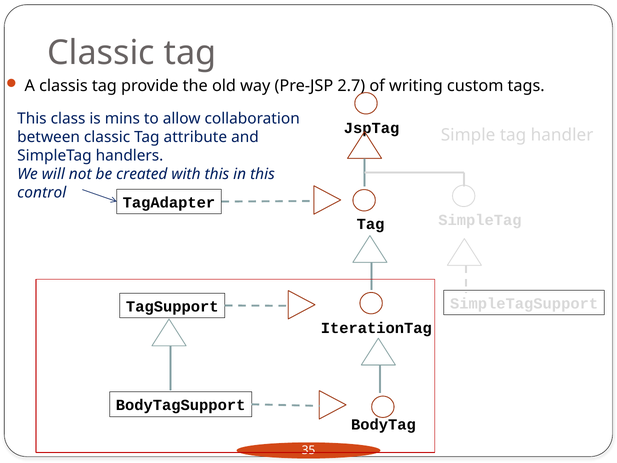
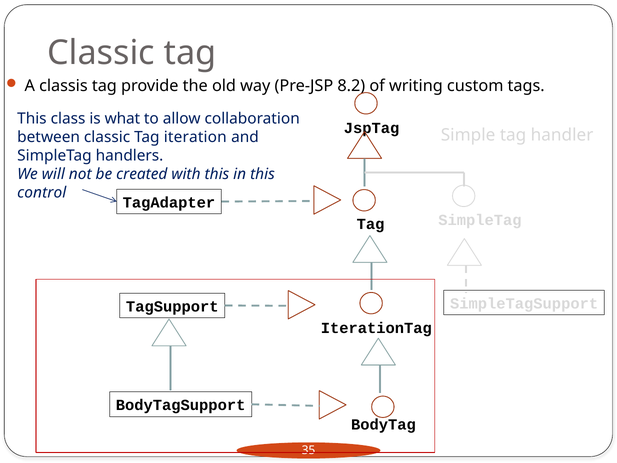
2.7: 2.7 -> 8.2
mins: mins -> what
attribute: attribute -> iteration
